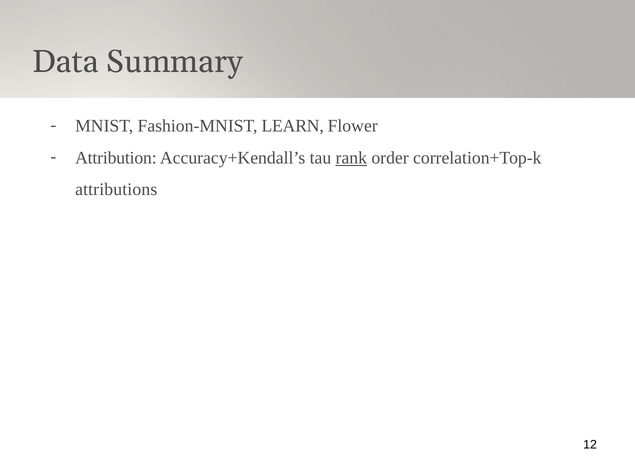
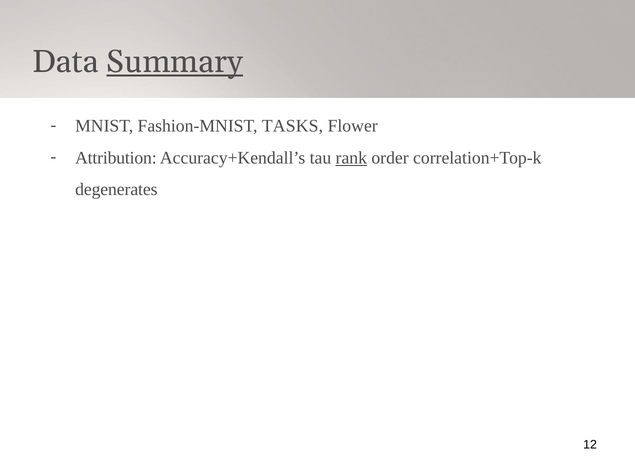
Summary underline: none -> present
LEARN: LEARN -> TASKS
attributions: attributions -> degenerates
